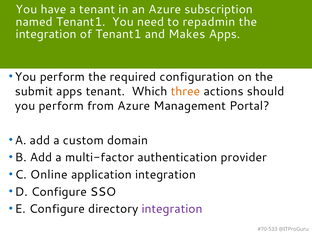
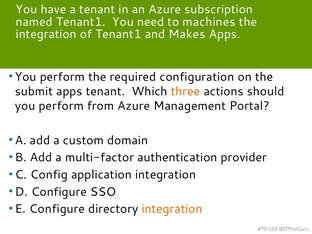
repadmin: repadmin -> machines
Online: Online -> Config
integration at (172, 209) colour: purple -> orange
